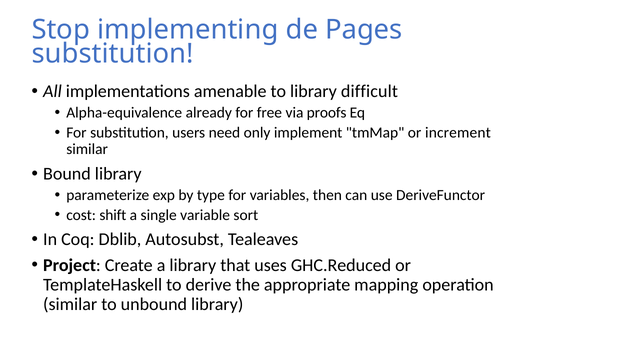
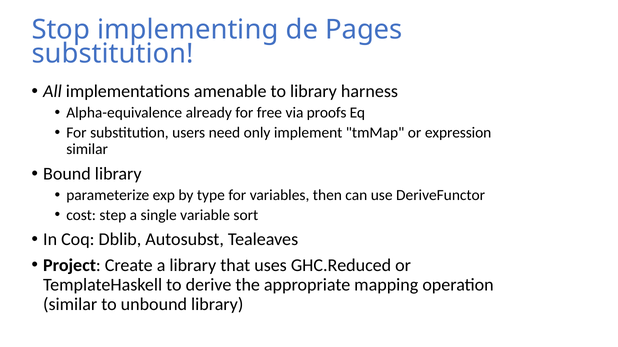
difficult: difficult -> harness
increment: increment -> expression
shift: shift -> step
